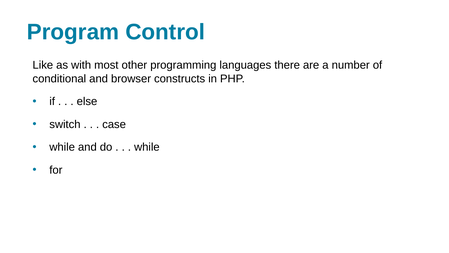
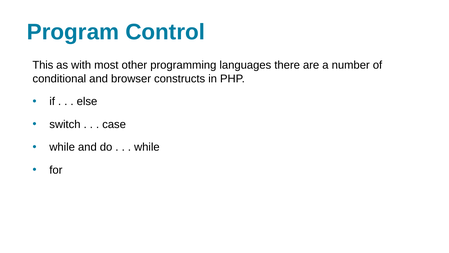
Like: Like -> This
